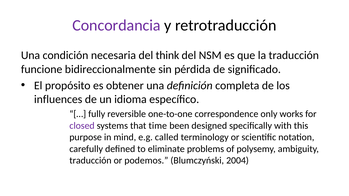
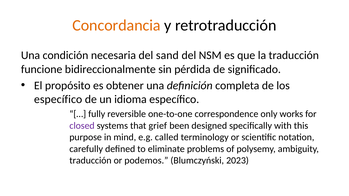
Concordancia colour: purple -> orange
think: think -> sand
influences at (58, 100): influences -> específico
time: time -> grief
2004: 2004 -> 2023
